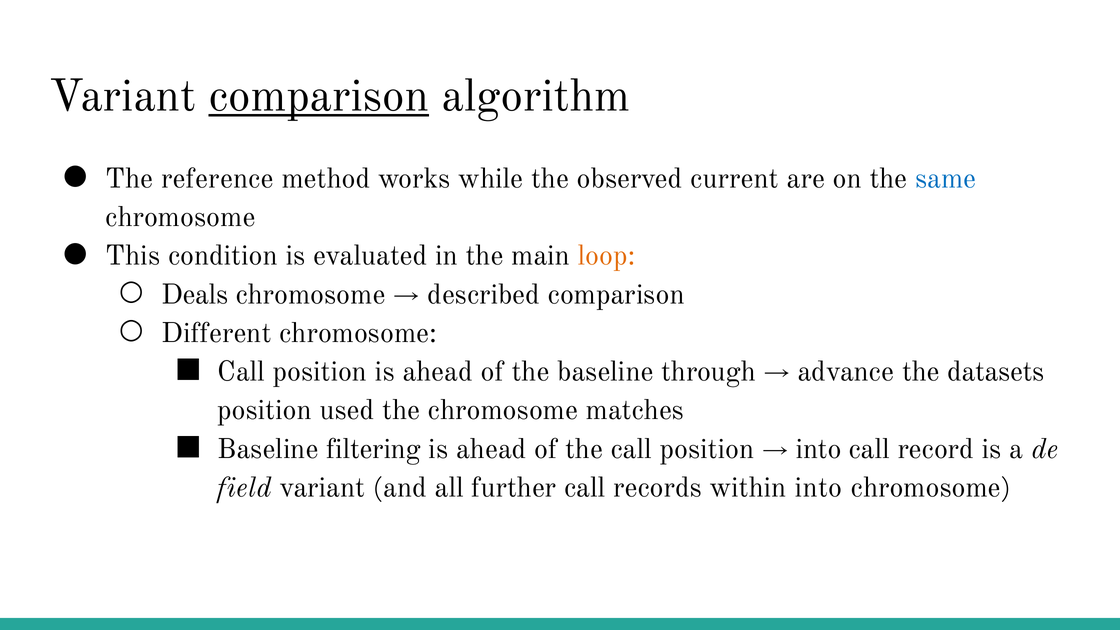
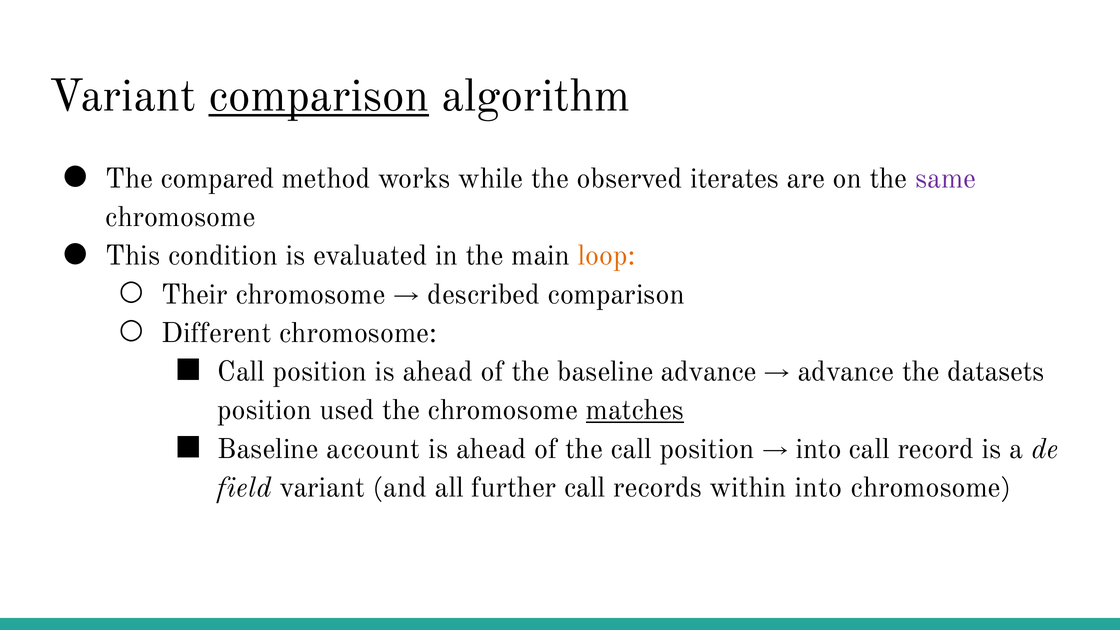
reference: reference -> compared
current: current -> iterates
same colour: blue -> purple
Deals: Deals -> Their
baseline through: through -> advance
matches underline: none -> present
filtering: filtering -> account
